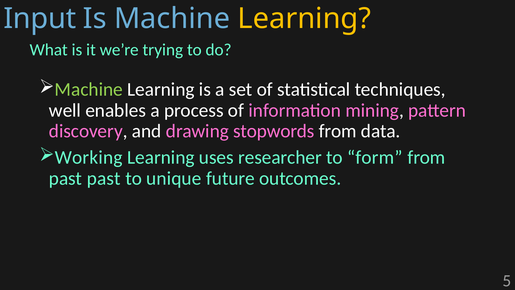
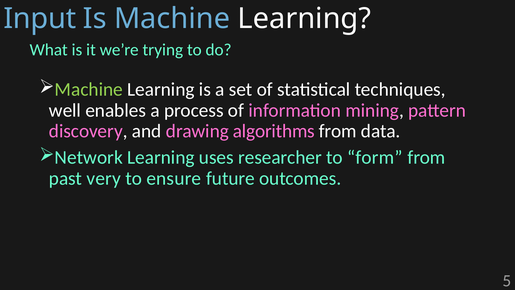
Learning at (304, 19) colour: yellow -> white
stopwords: stopwords -> algorithms
Working: Working -> Network
past past: past -> very
unique: unique -> ensure
